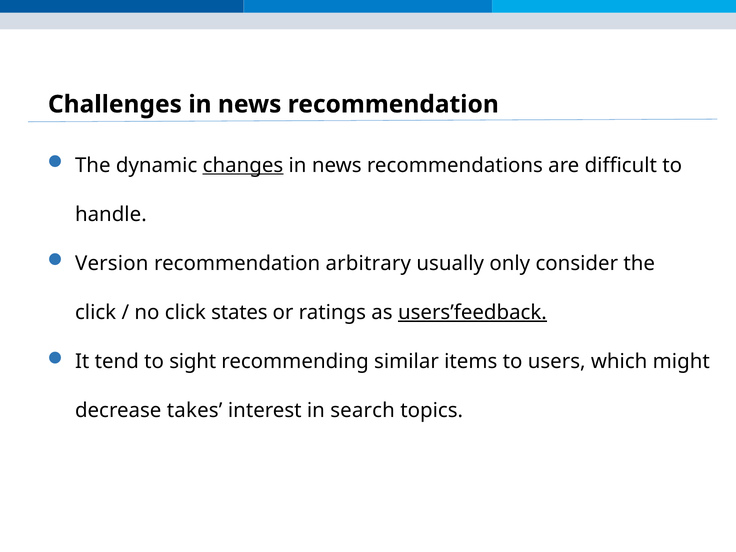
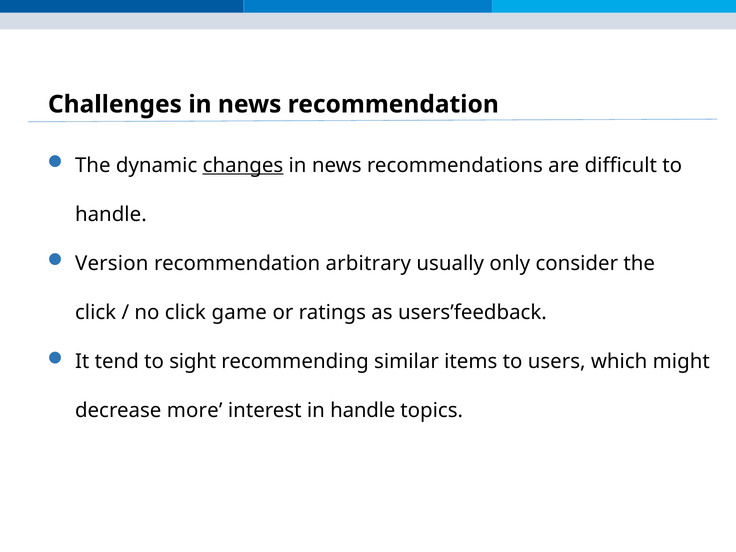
states: states -> game
users’feedback underline: present -> none
takes: takes -> more
in search: search -> handle
